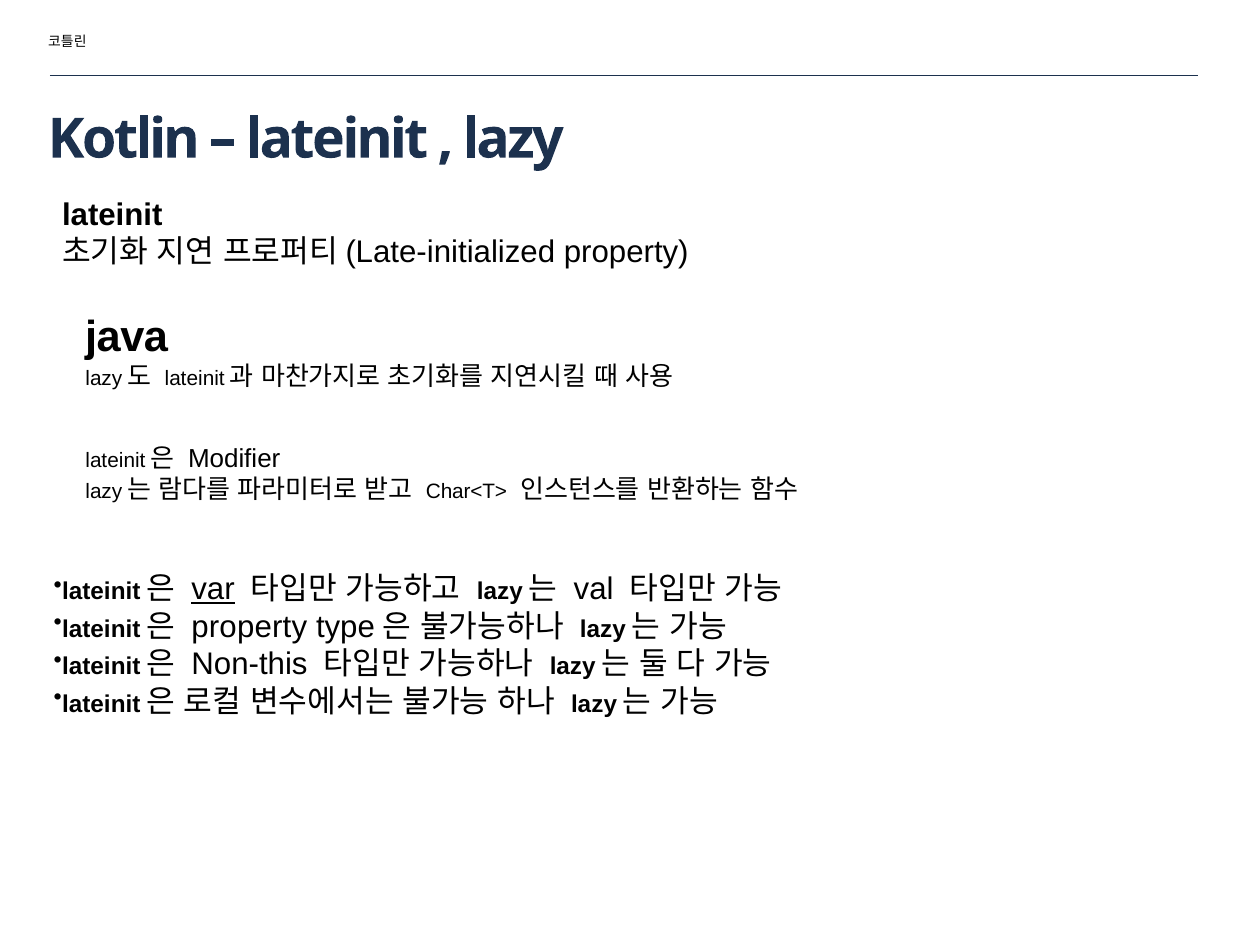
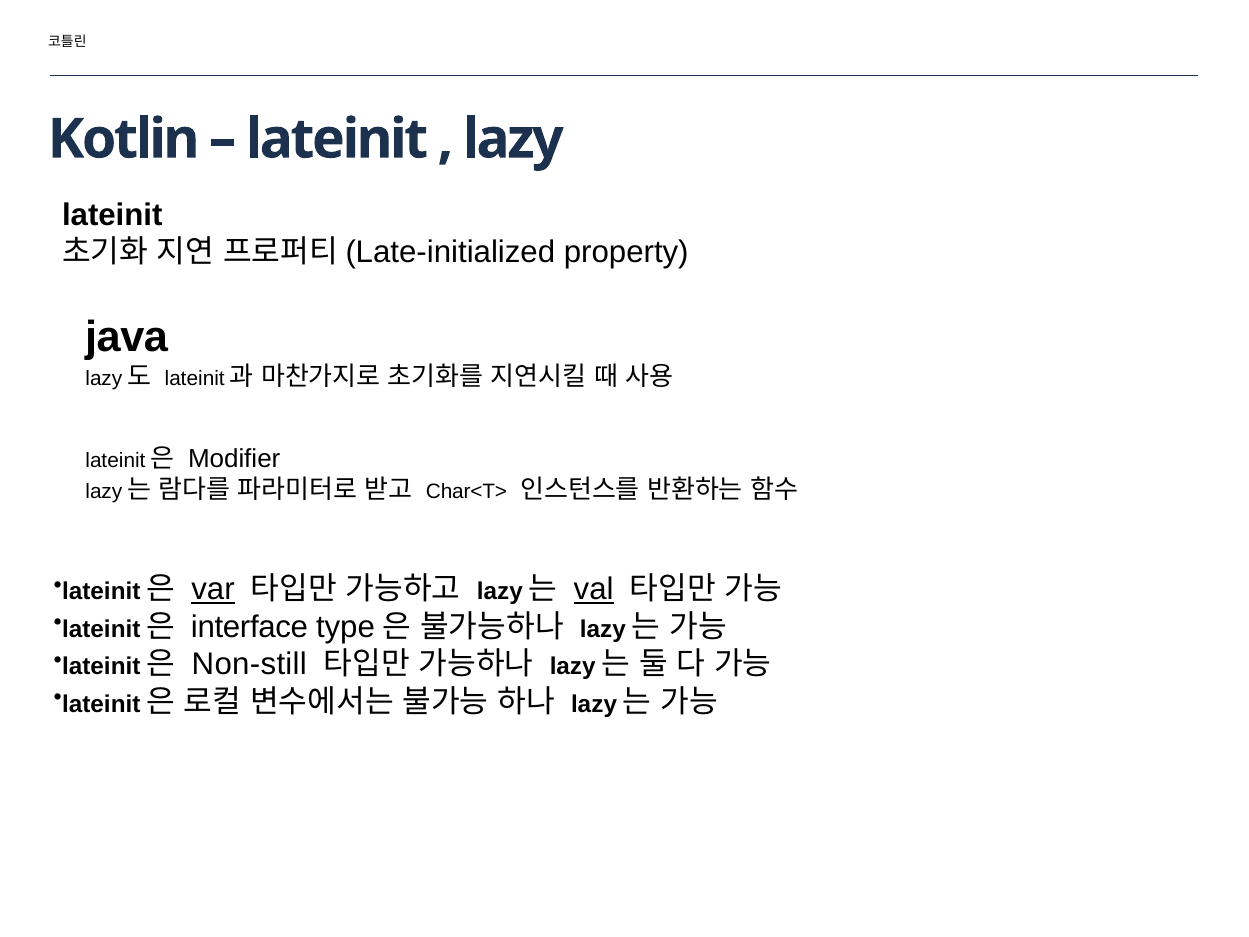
val underline: none -> present
property at (249, 627): property -> interface
Non-this: Non-this -> Non-still
